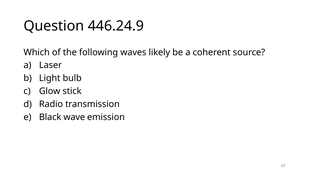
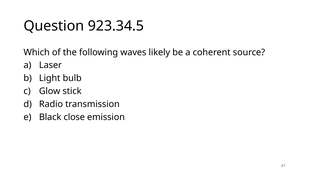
446.24.9: 446.24.9 -> 923.34.5
wave: wave -> close
